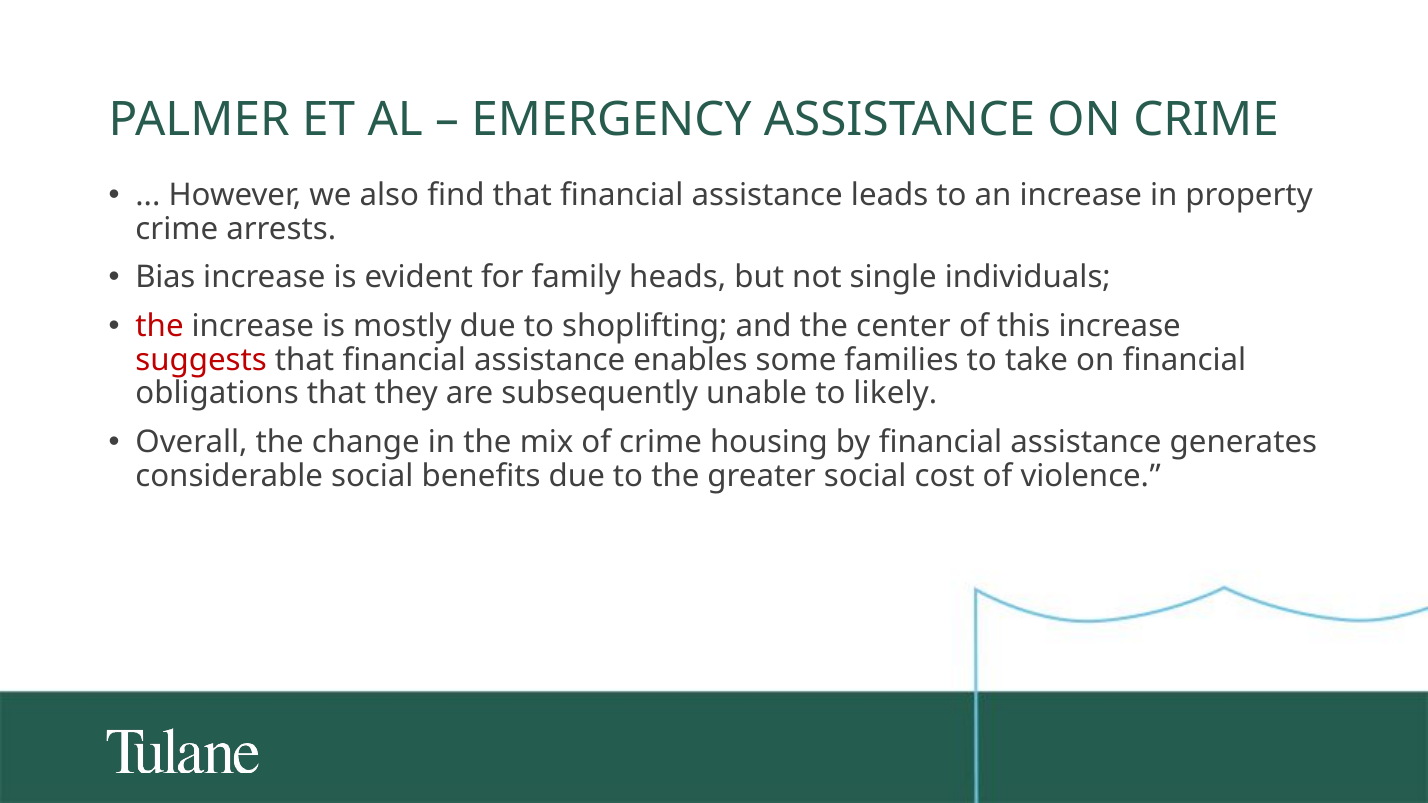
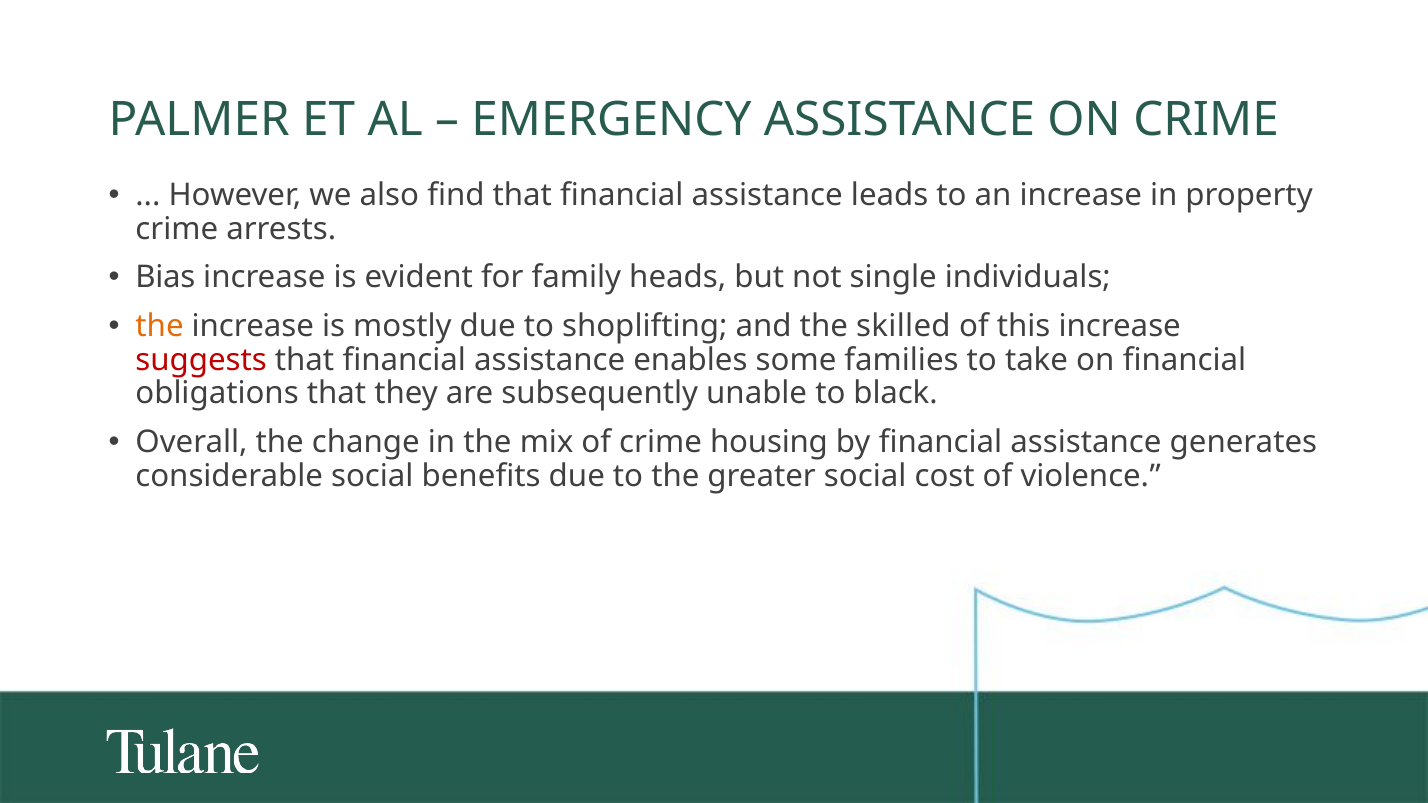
the at (160, 326) colour: red -> orange
center: center -> skilled
likely: likely -> black
